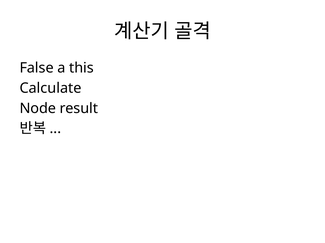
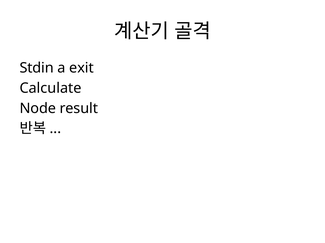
False: False -> Stdin
this: this -> exit
